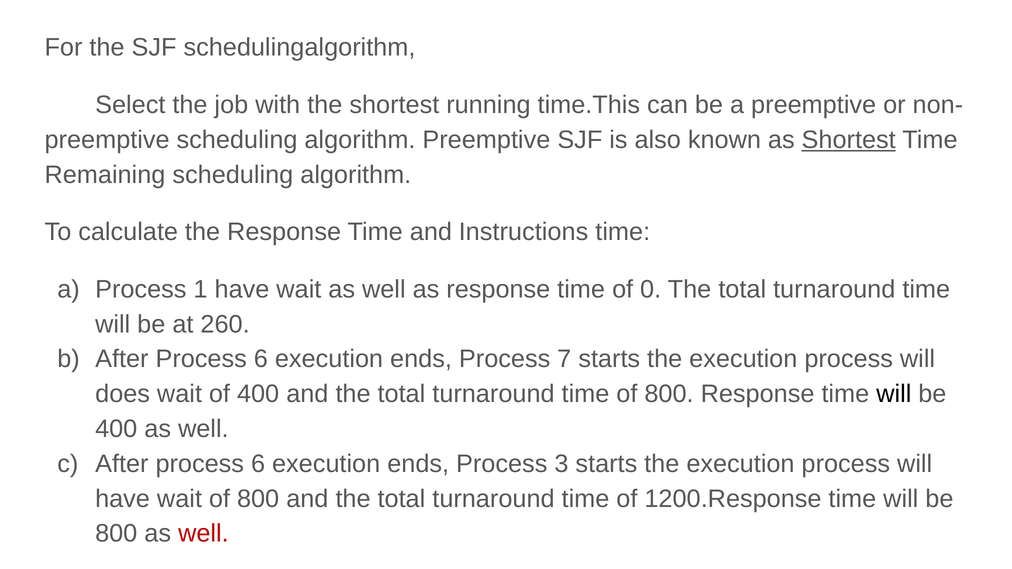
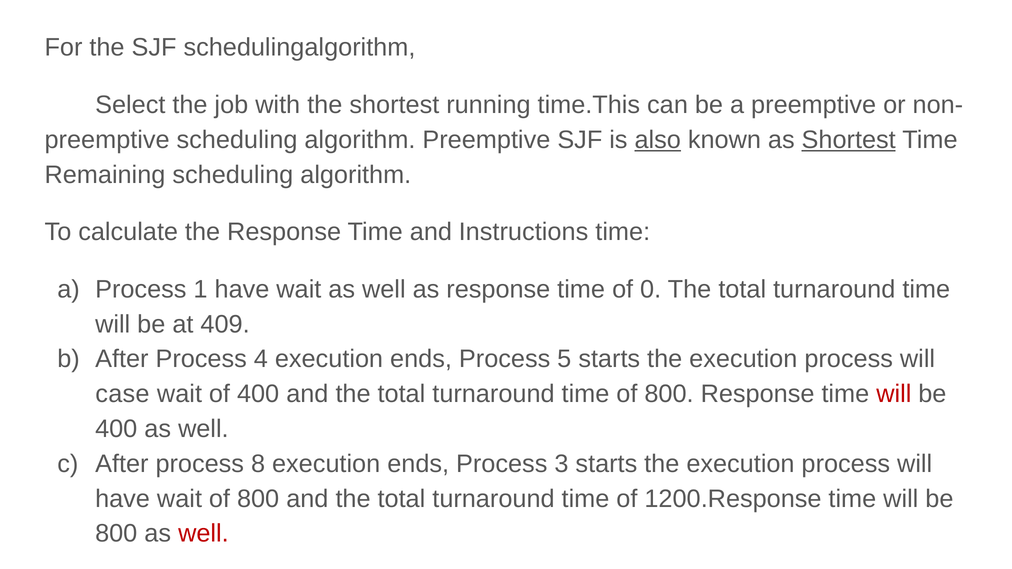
also underline: none -> present
260: 260 -> 409
6 at (261, 359): 6 -> 4
7: 7 -> 5
does: does -> case
will at (894, 394) colour: black -> red
6 at (258, 464): 6 -> 8
